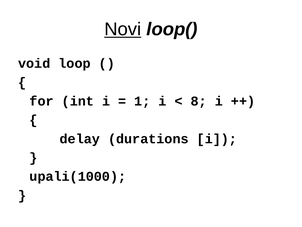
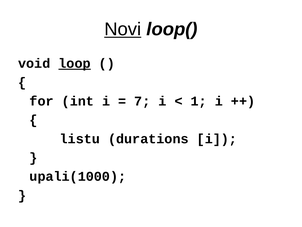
loop underline: none -> present
1: 1 -> 7
8: 8 -> 1
delay: delay -> listu
